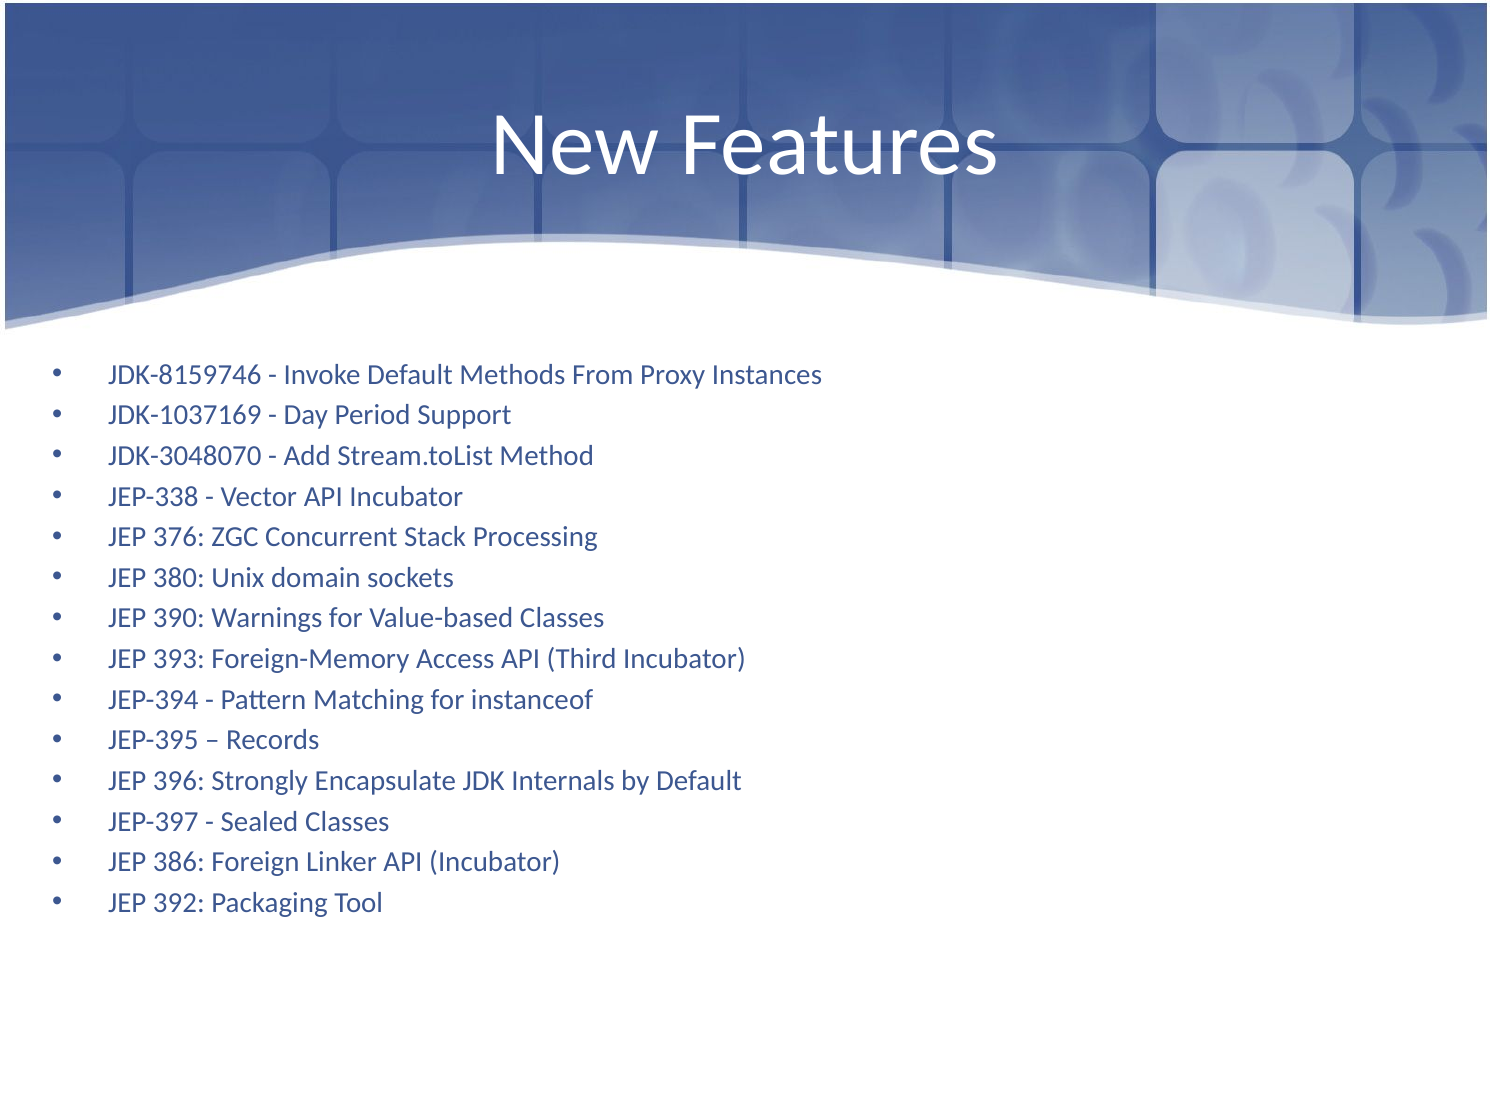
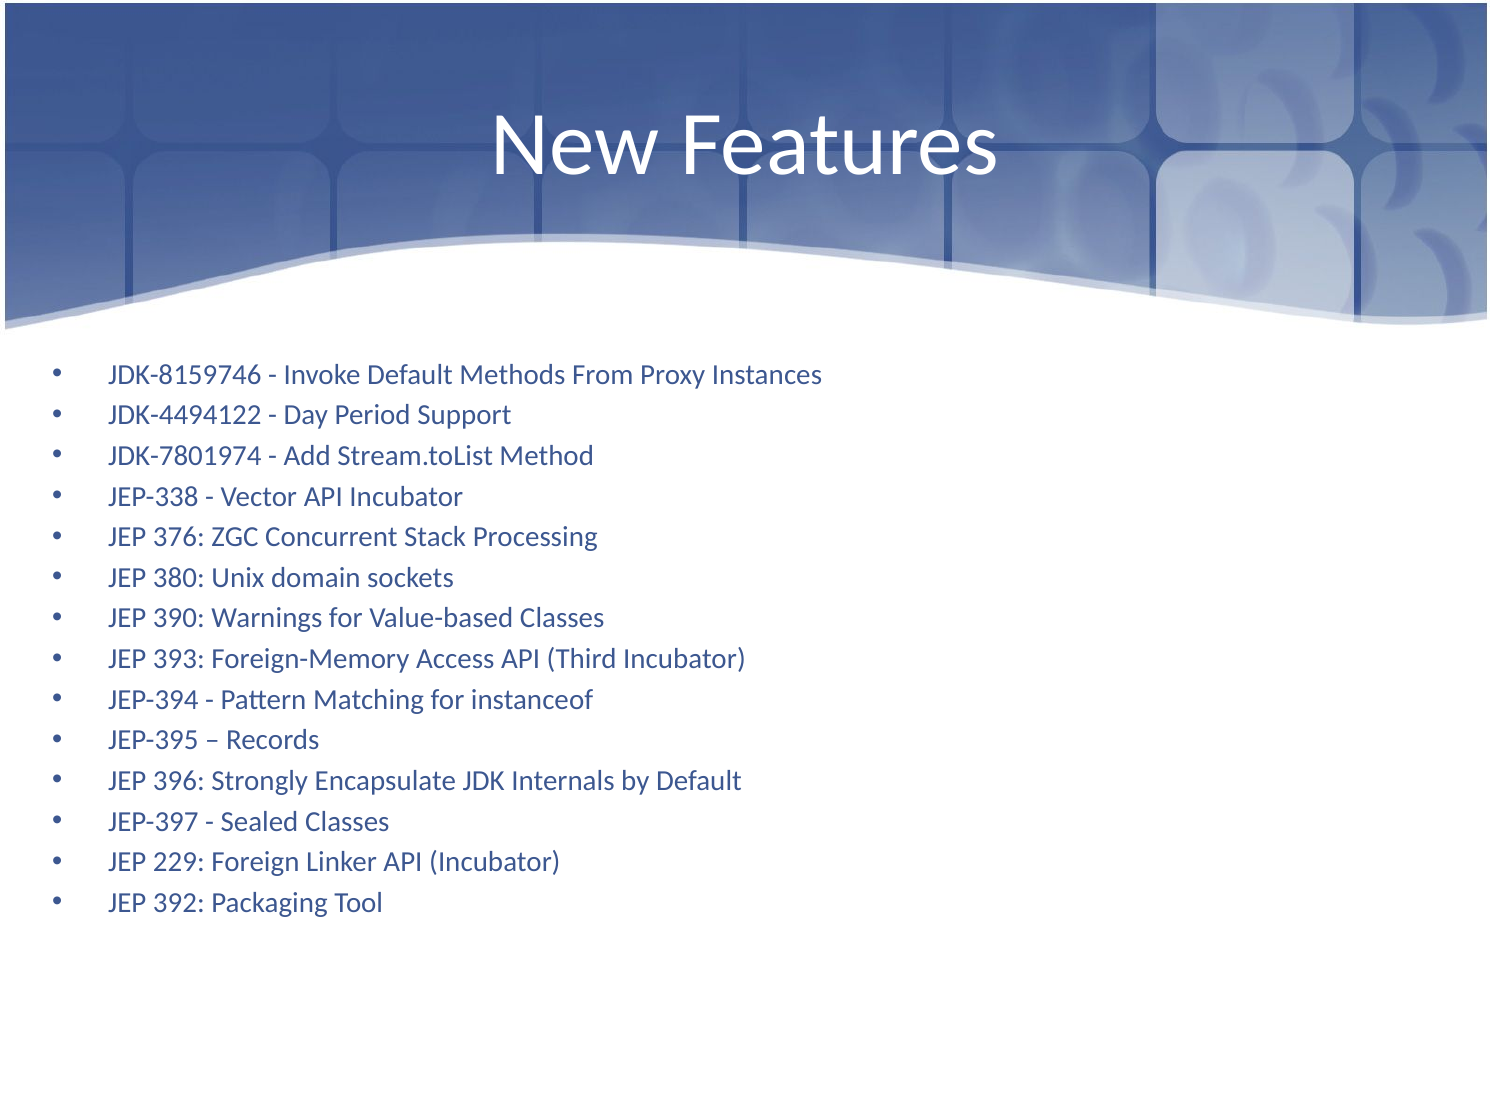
JDK-1037169: JDK-1037169 -> JDK-4494122
JDK-3048070: JDK-3048070 -> JDK-7801974
386: 386 -> 229
